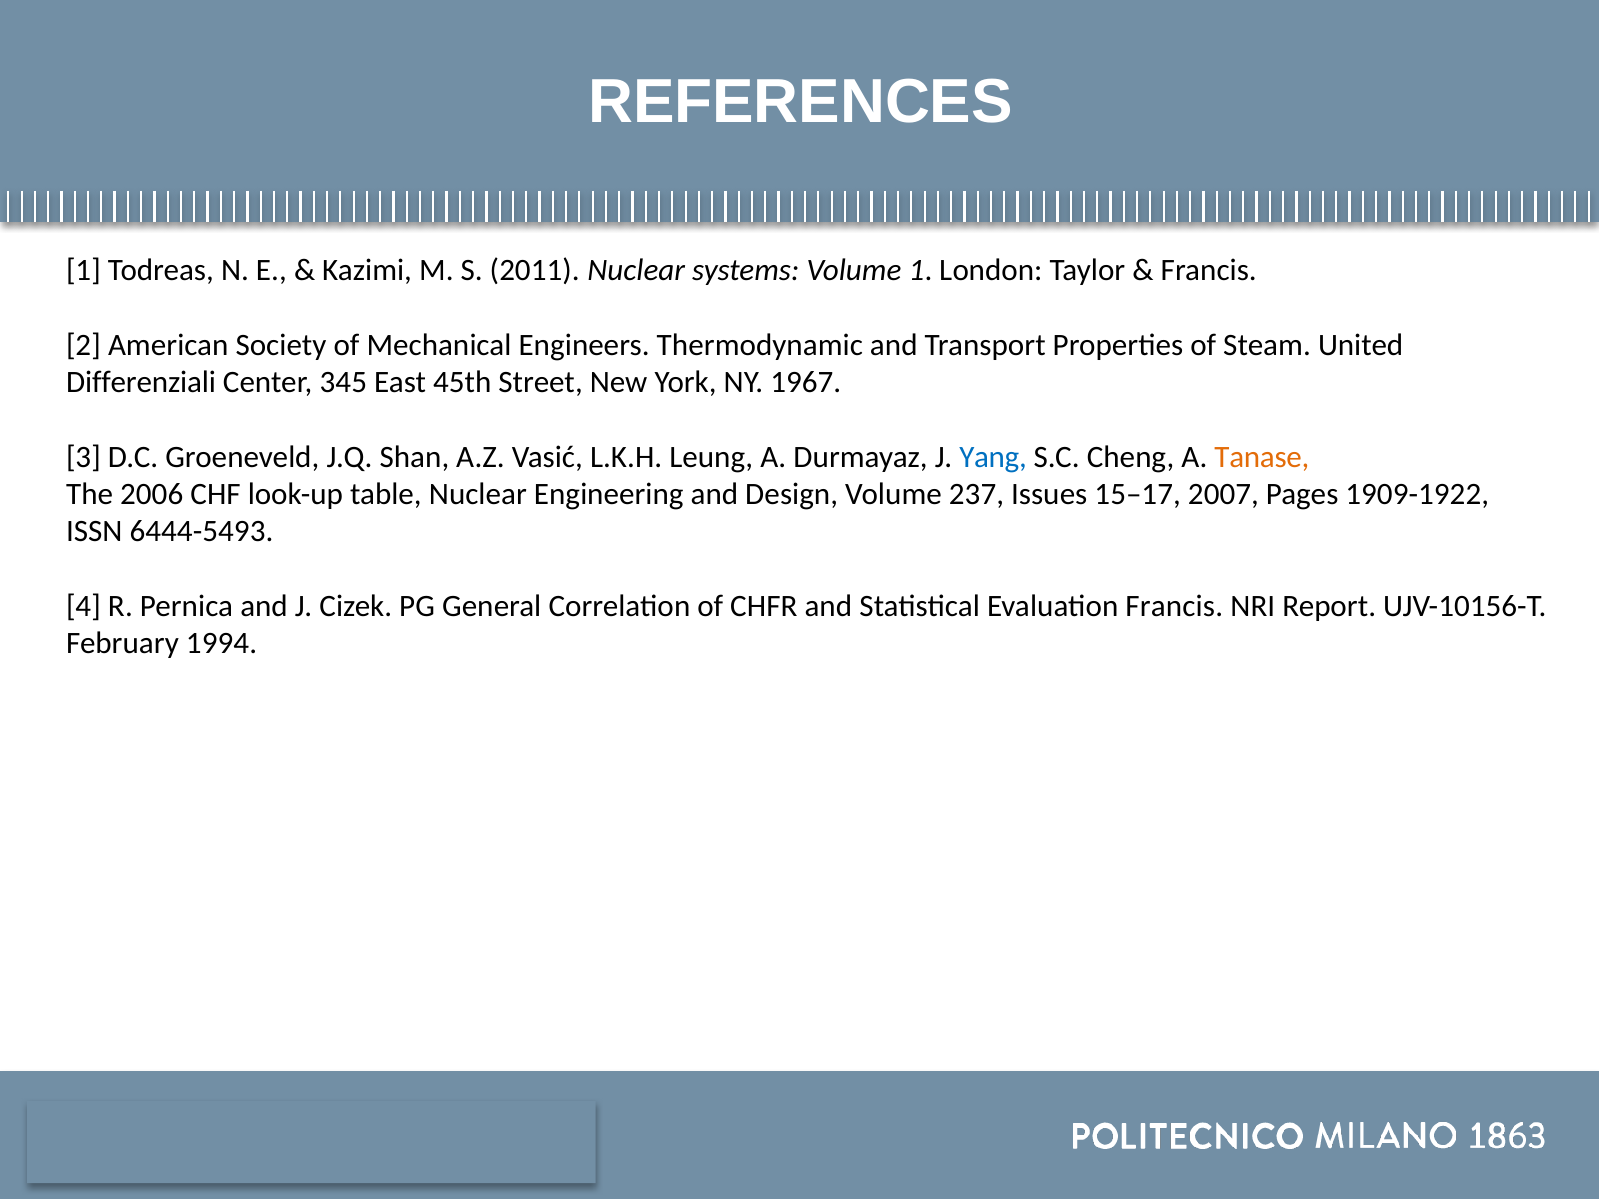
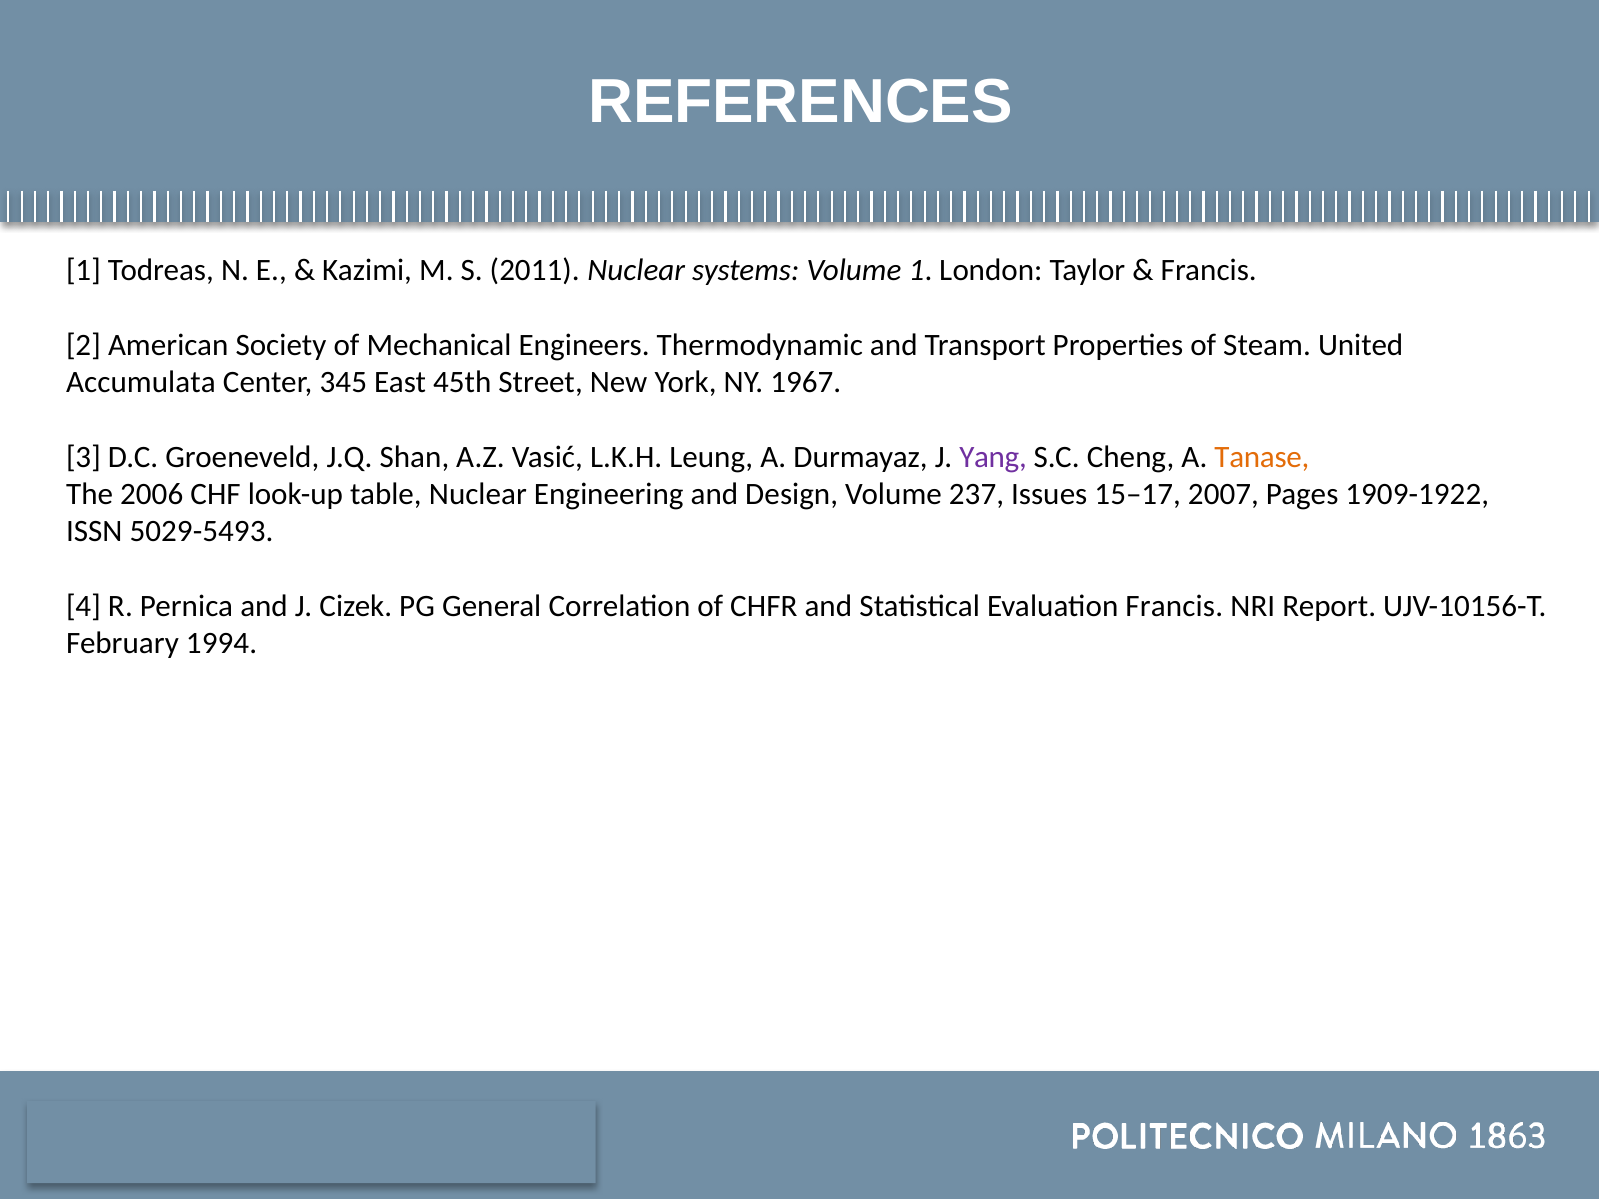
Differenziali: Differenziali -> Accumulata
Yang colour: blue -> purple
6444-5493: 6444-5493 -> 5029-5493
